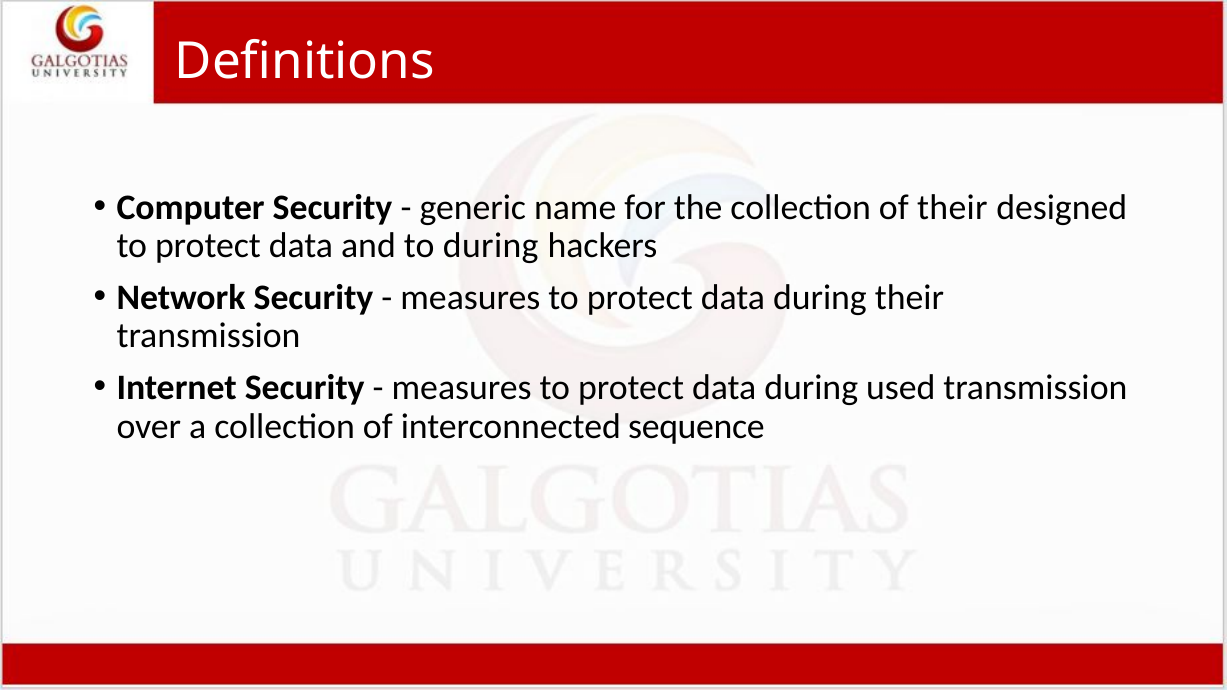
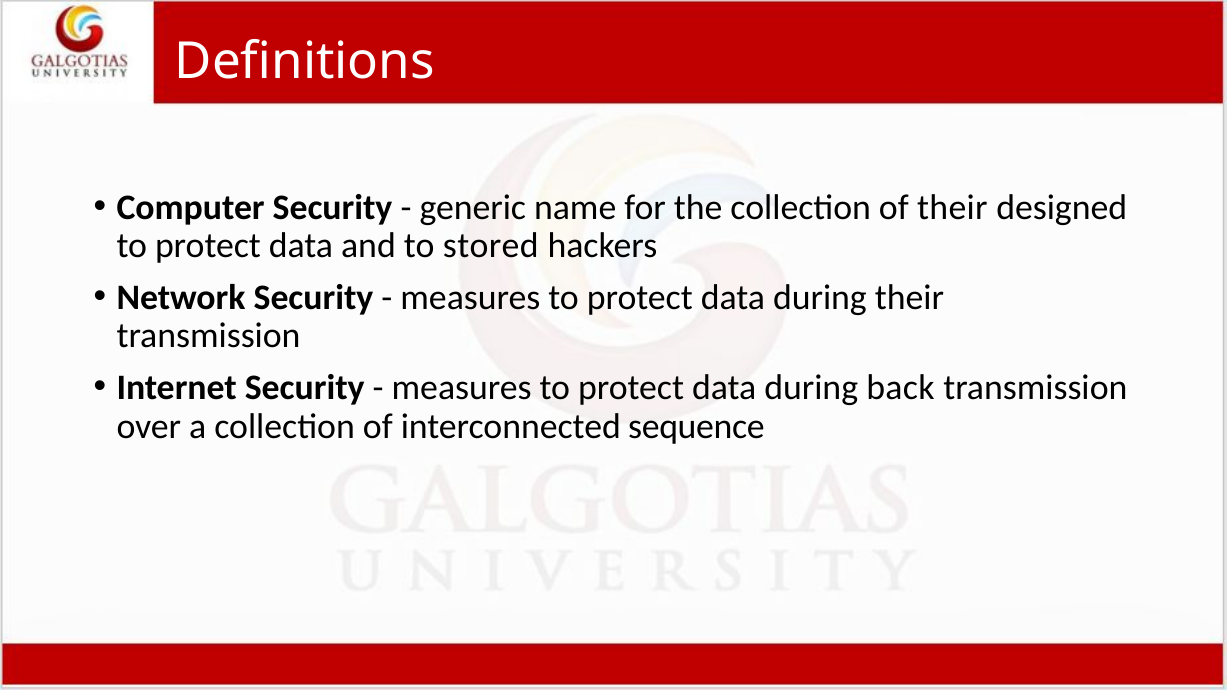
to during: during -> stored
used: used -> back
